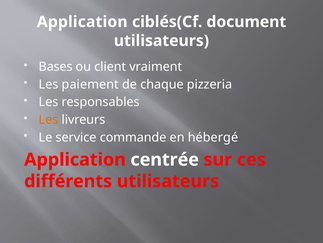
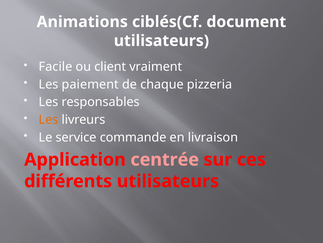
Application at (82, 22): Application -> Animations
Bases: Bases -> Facile
hébergé: hébergé -> livraison
centrée colour: white -> pink
